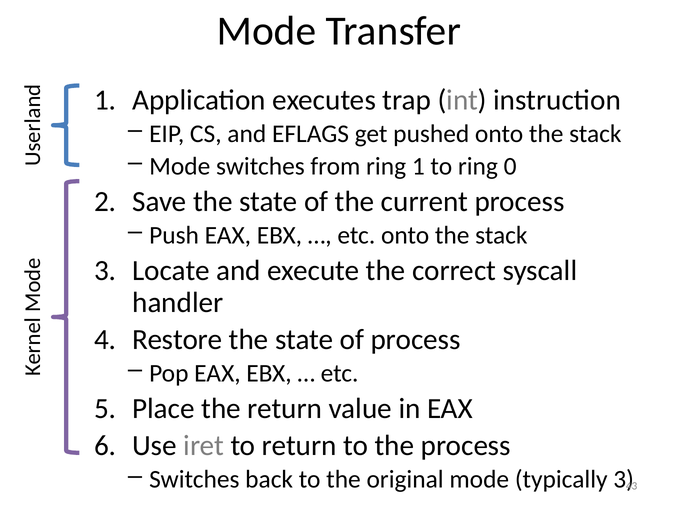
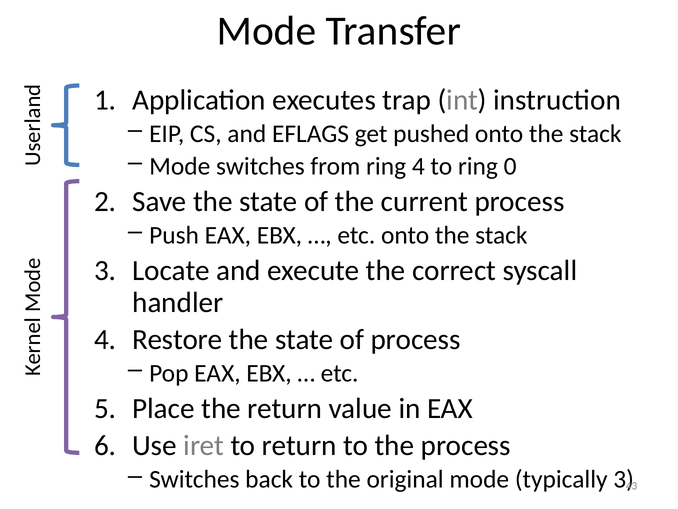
ring 1: 1 -> 4
